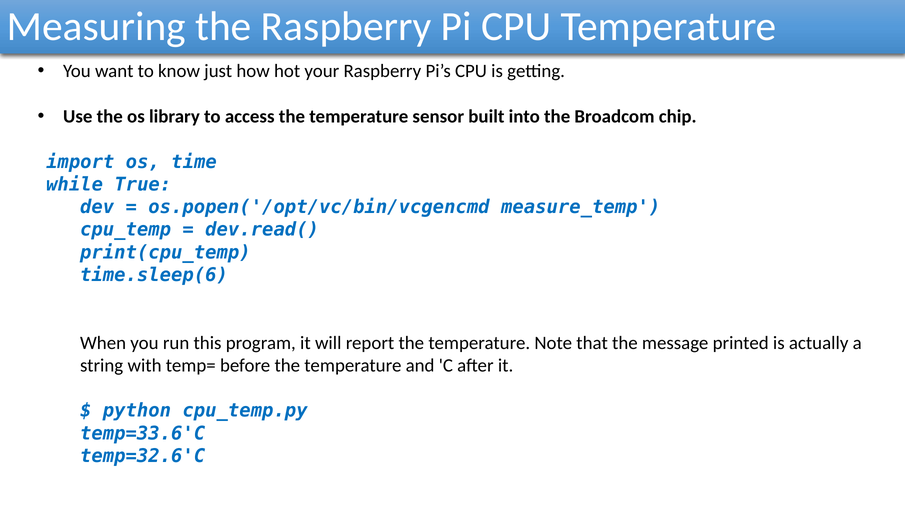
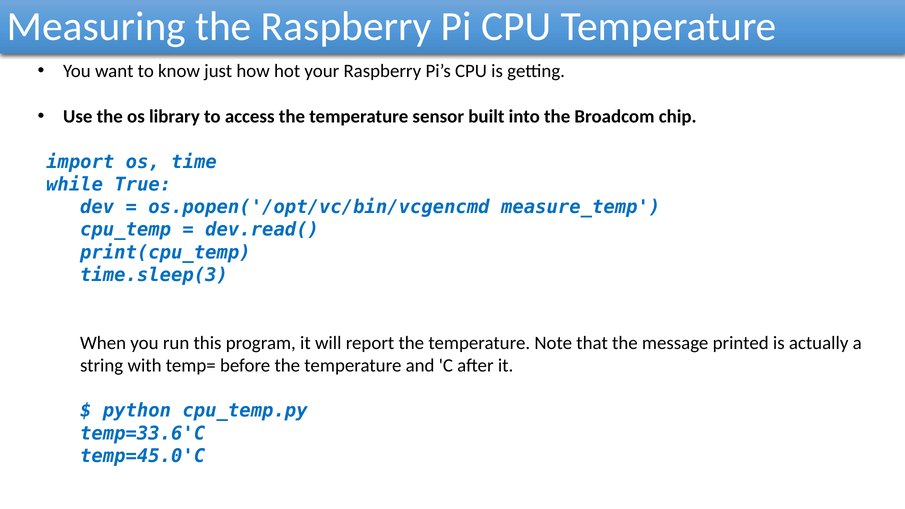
time.sleep(6: time.sleep(6 -> time.sleep(3
temp=32.6'C: temp=32.6'C -> temp=45.0'C
